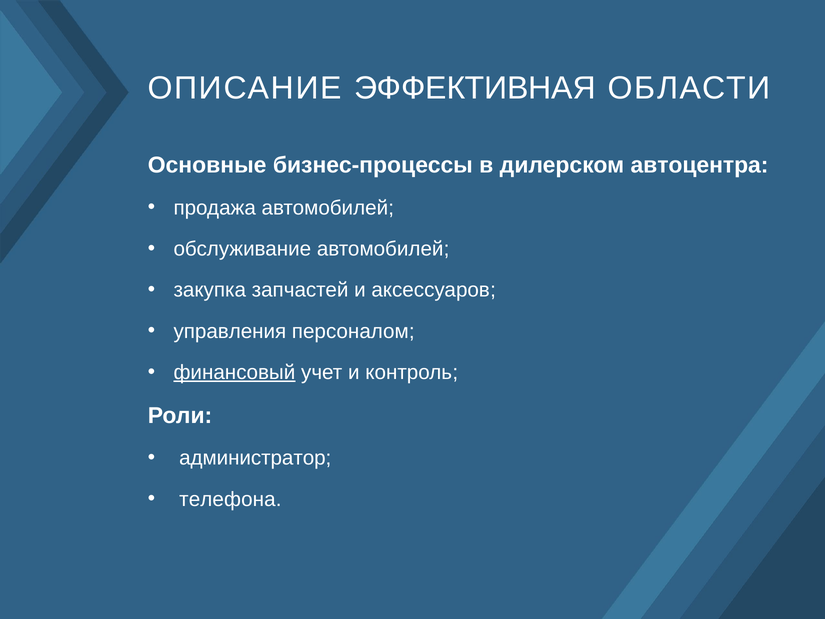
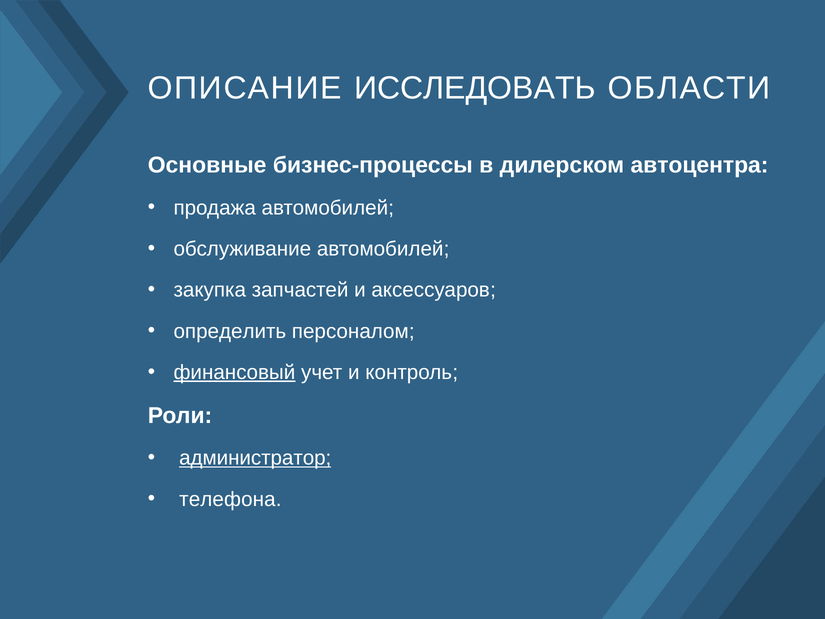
ЭФФЕКТИВНАЯ: ЭФФЕКТИВНАЯ -> ИССЛЕДОВАТЬ
управления: управления -> определить
администратор underline: none -> present
